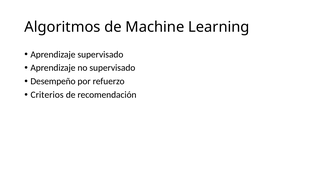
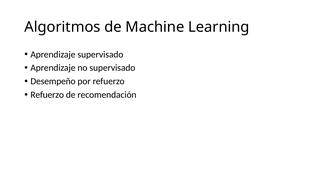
Criterios at (47, 95): Criterios -> Refuerzo
